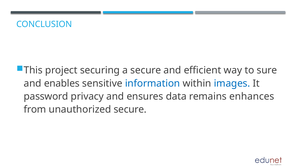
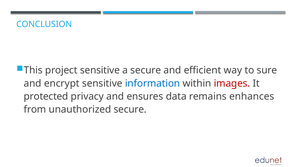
project securing: securing -> sensitive
enables: enables -> encrypt
images colour: blue -> red
password: password -> protected
